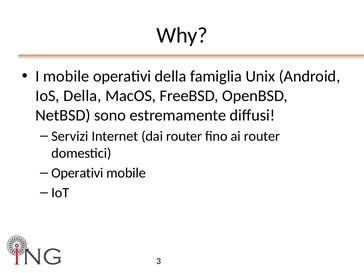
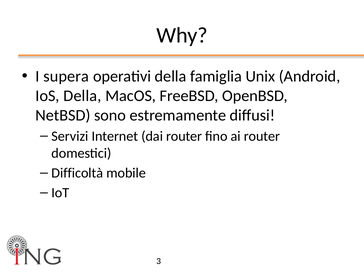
I mobile: mobile -> supera
Operativi at (77, 173): Operativi -> Difficoltà
